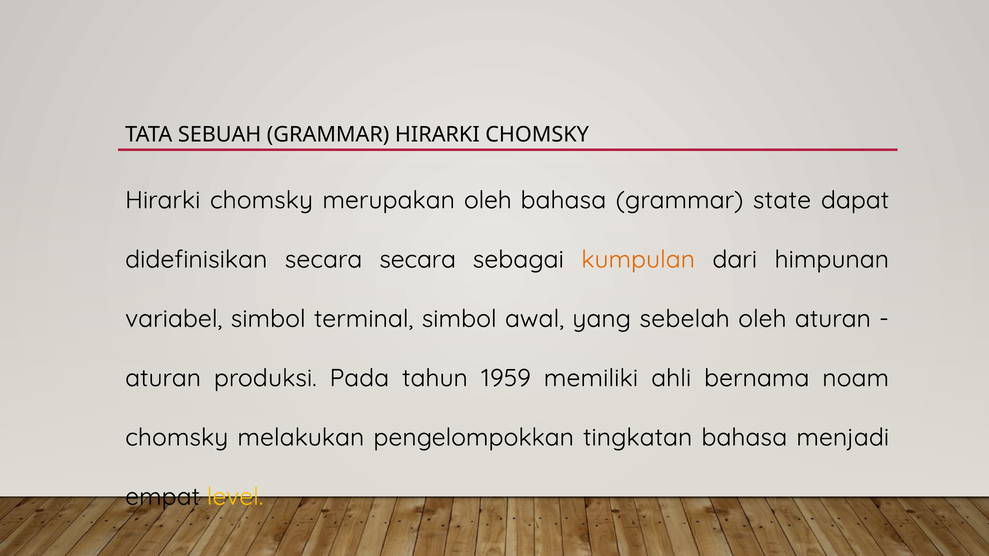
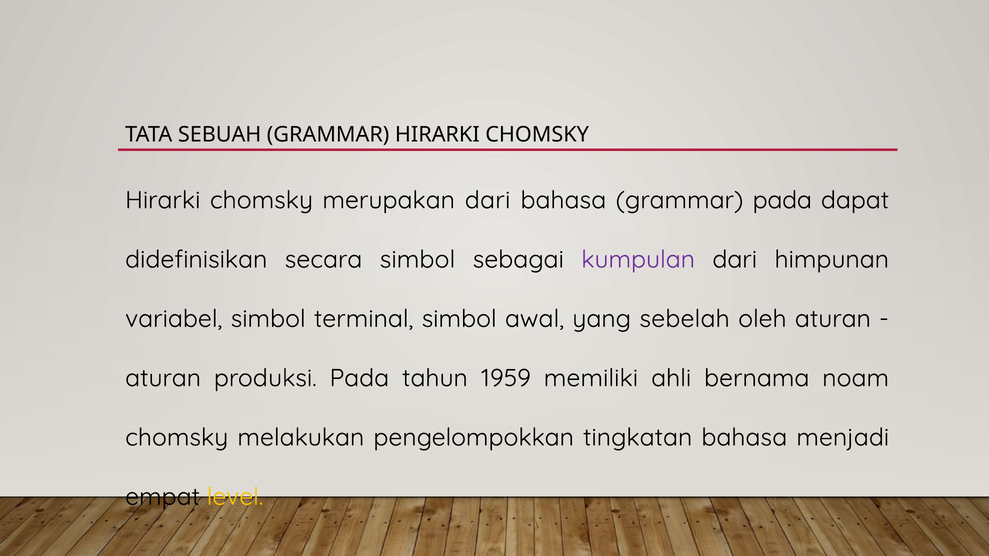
merupakan oleh: oleh -> dari
grammar state: state -> pada
secara secara: secara -> simbol
kumpulan colour: orange -> purple
